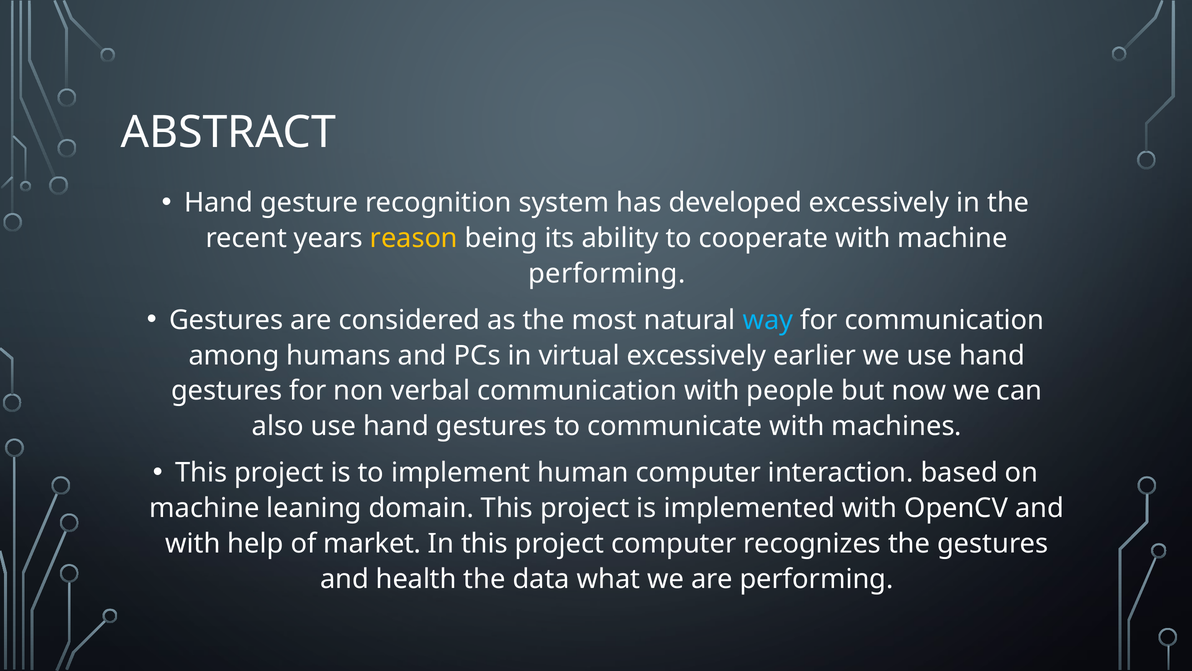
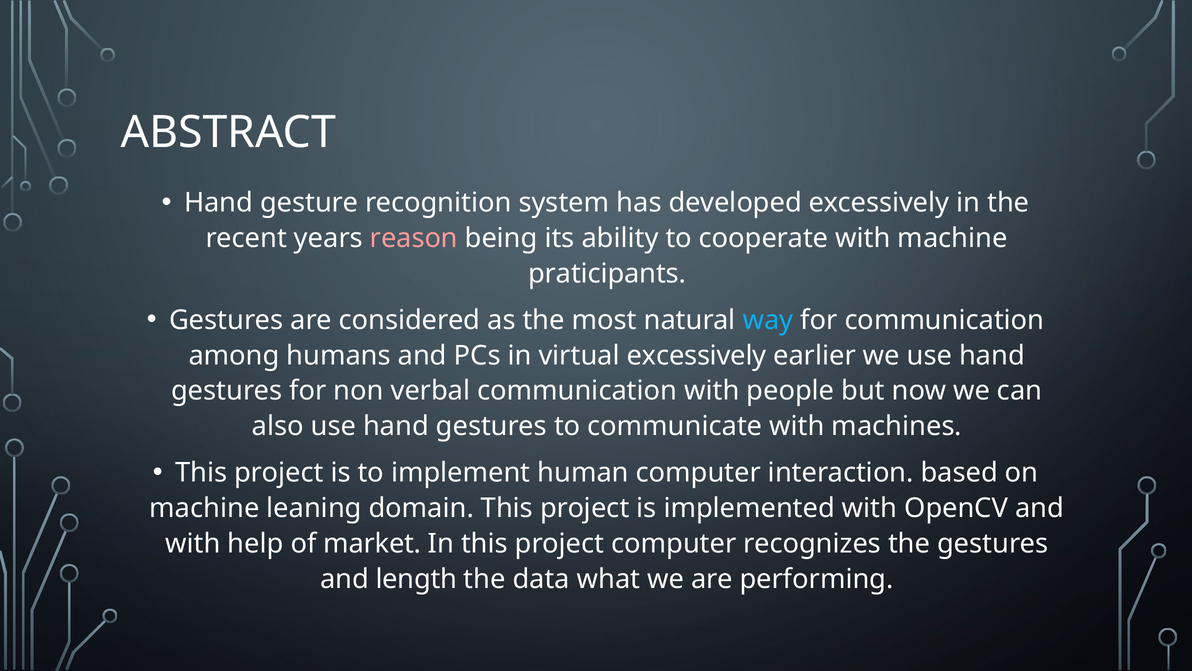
reason colour: yellow -> pink
performing at (607, 273): performing -> praticipants
health: health -> length
